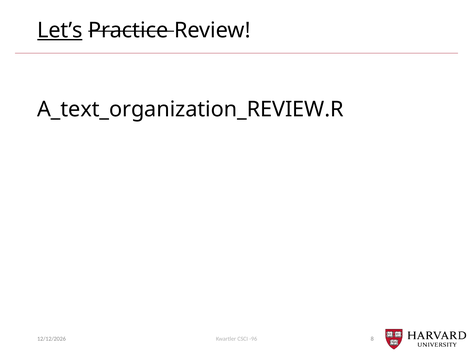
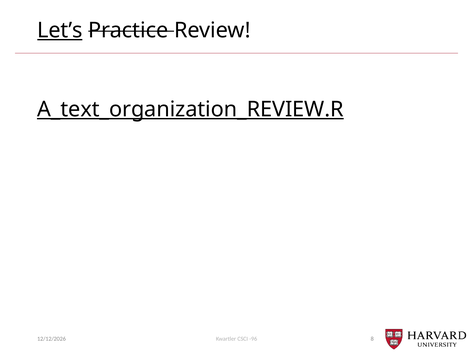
A_text_organization_REVIEW.R underline: none -> present
